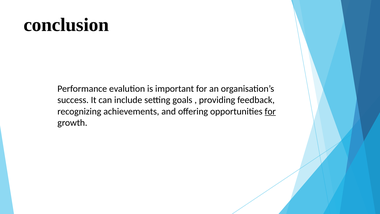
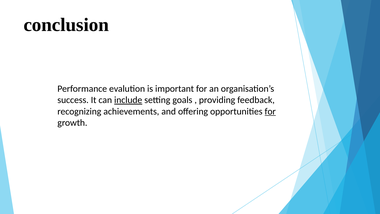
include underline: none -> present
